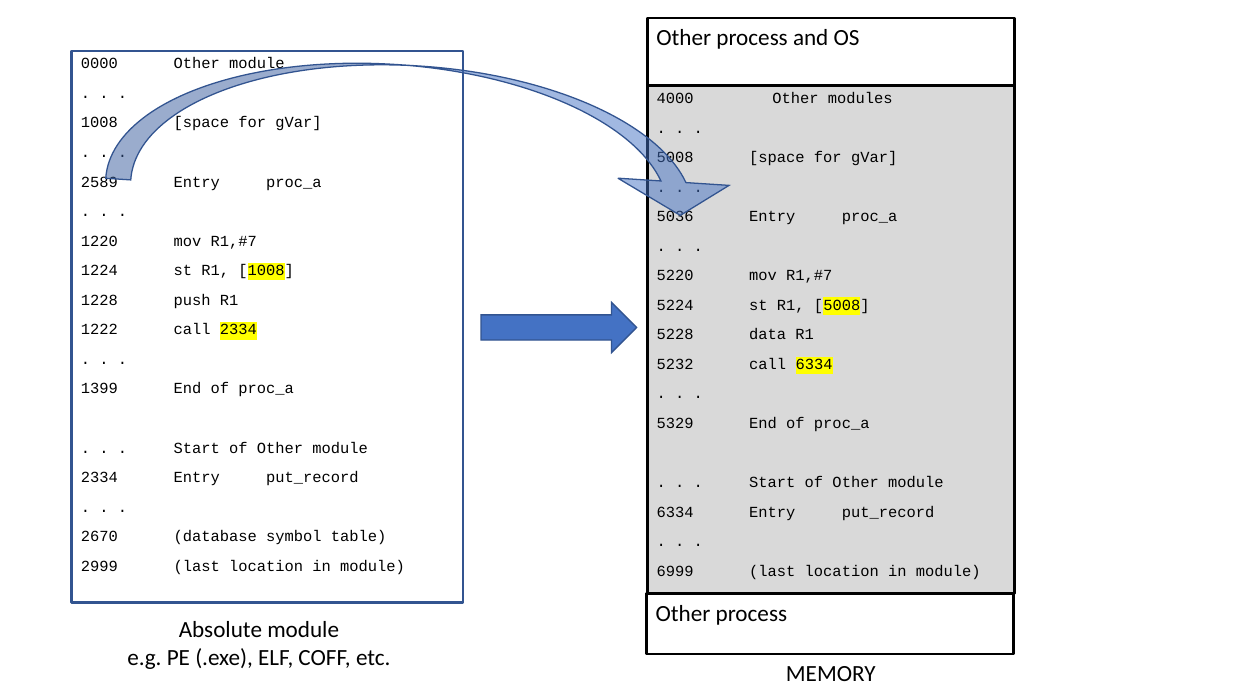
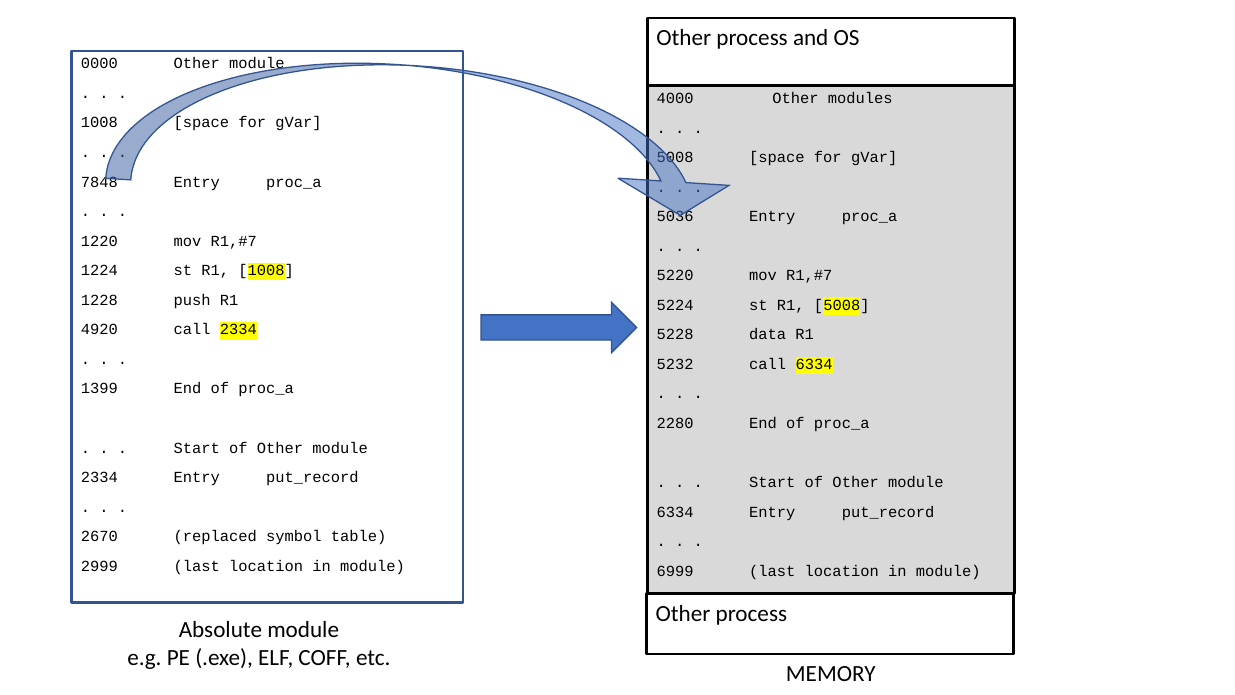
2589: 2589 -> 7848
1222: 1222 -> 4920
5329: 5329 -> 2280
database: database -> replaced
